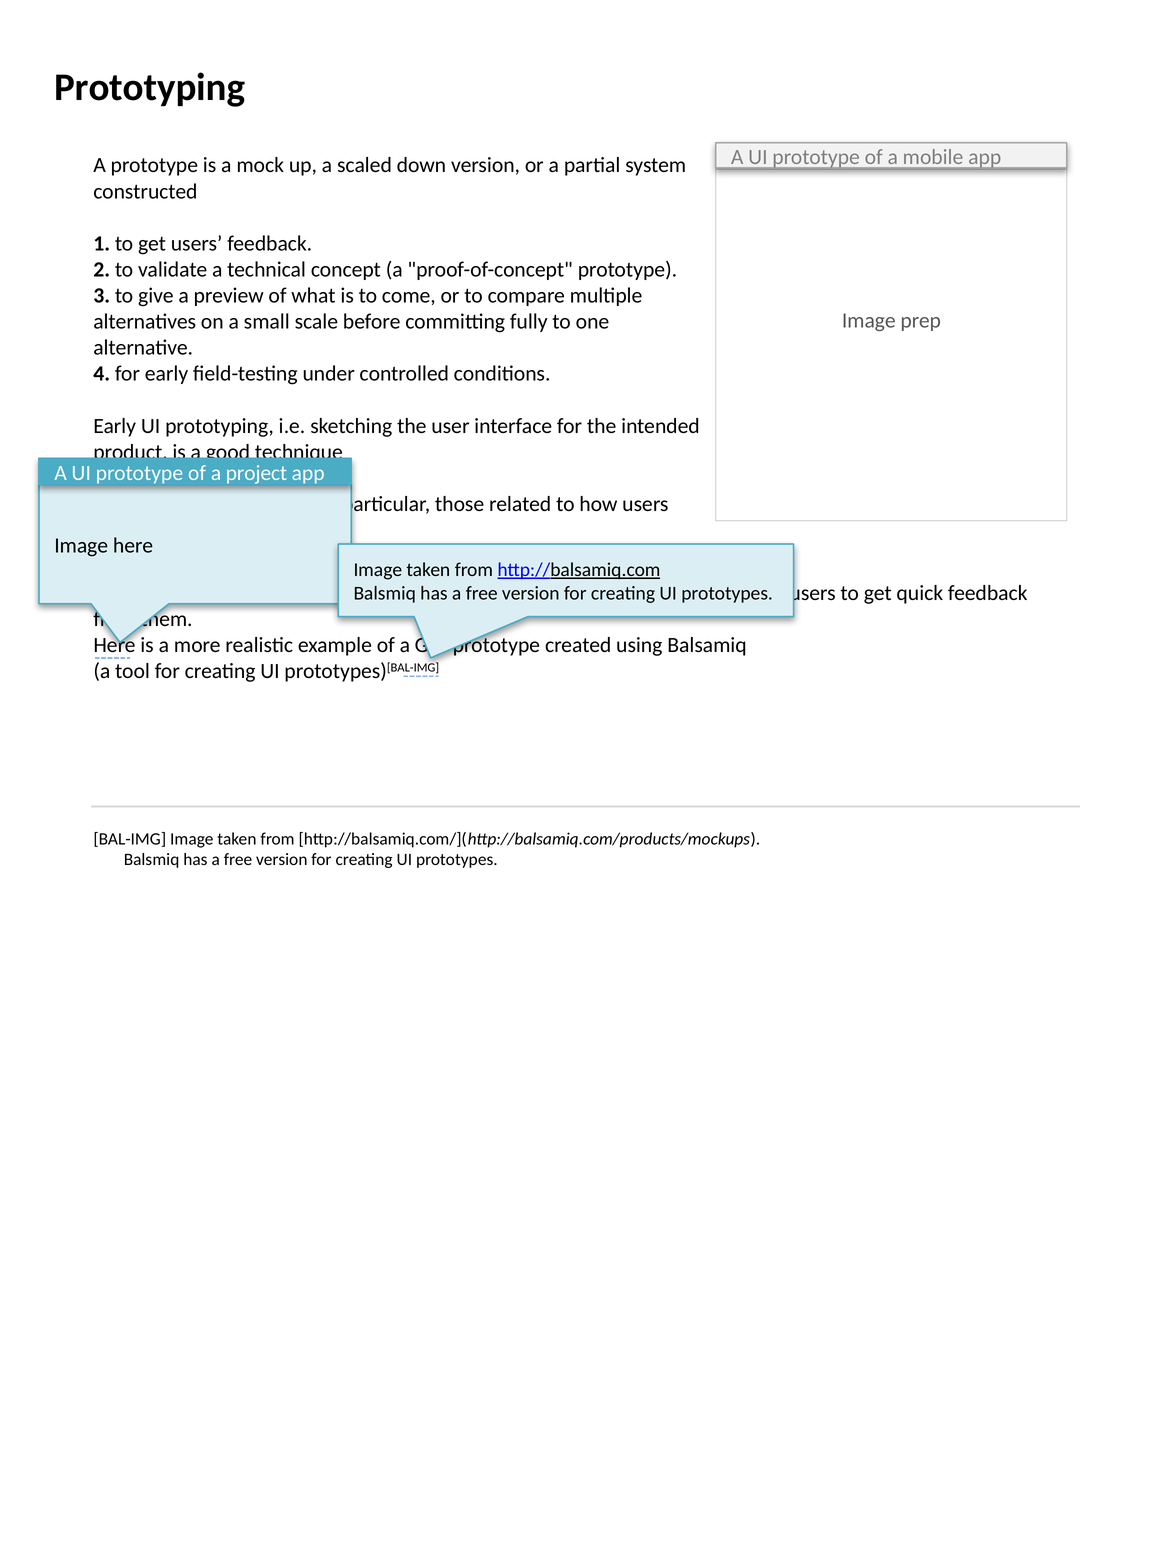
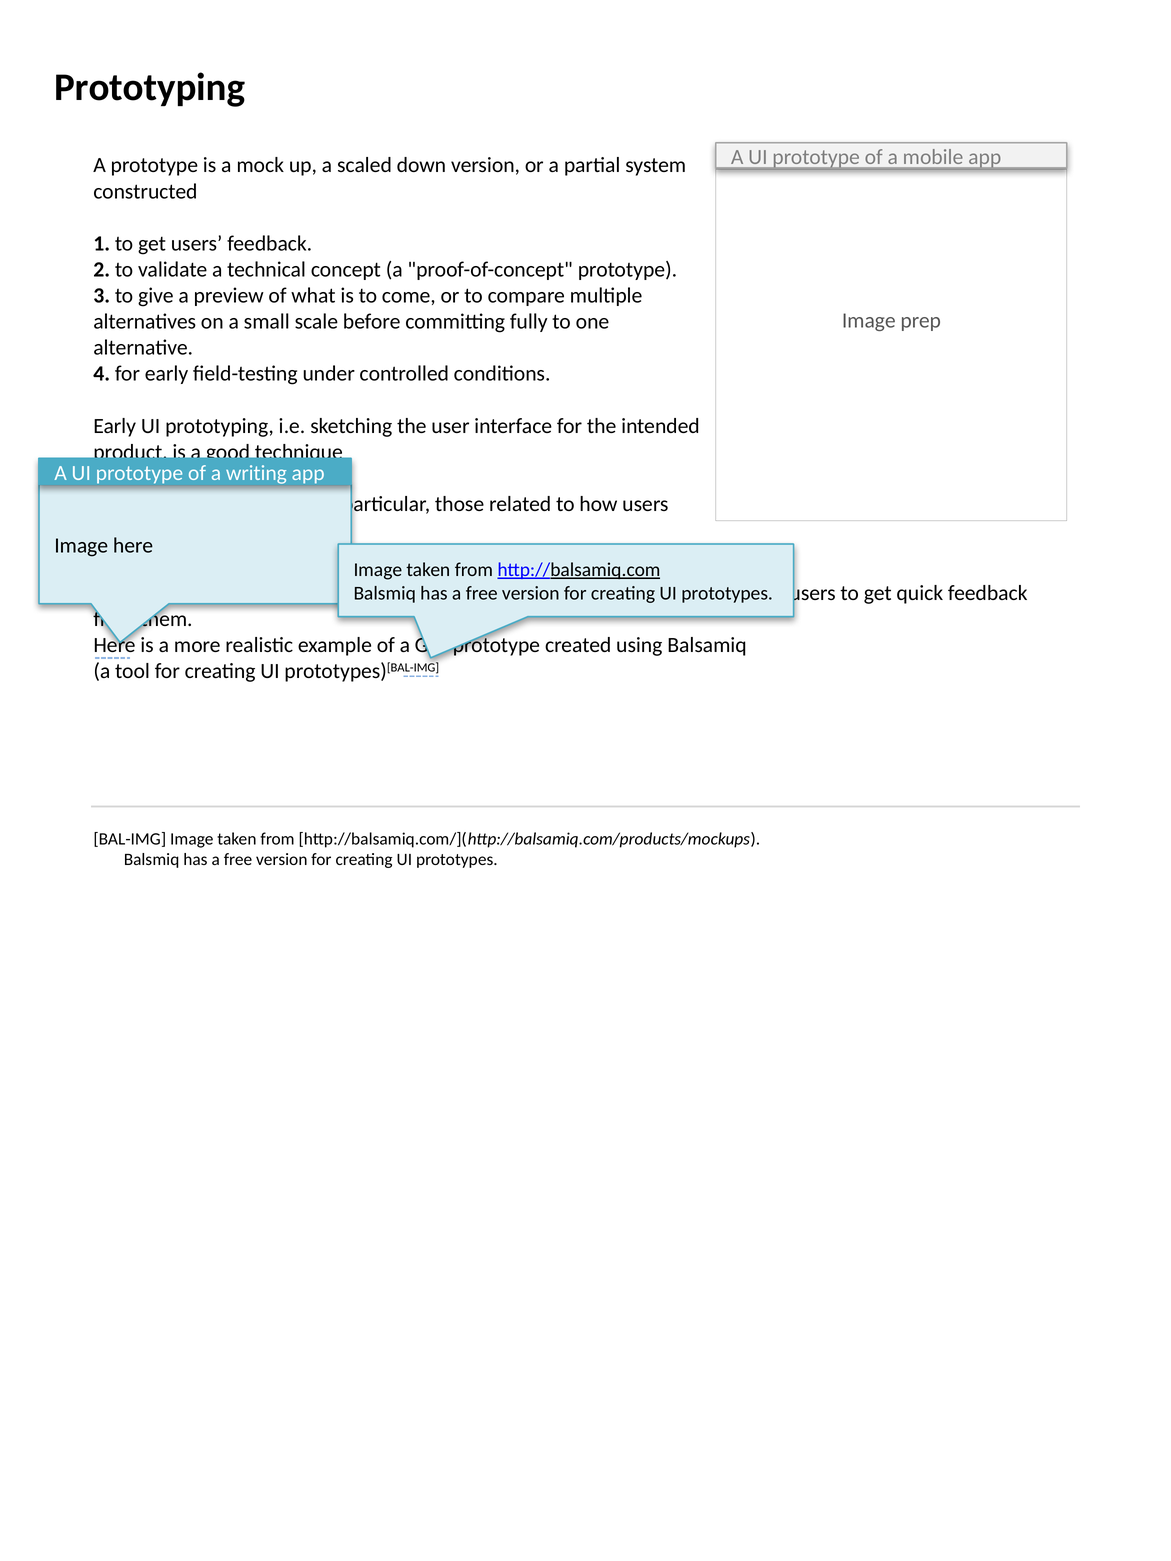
project: project -> writing
